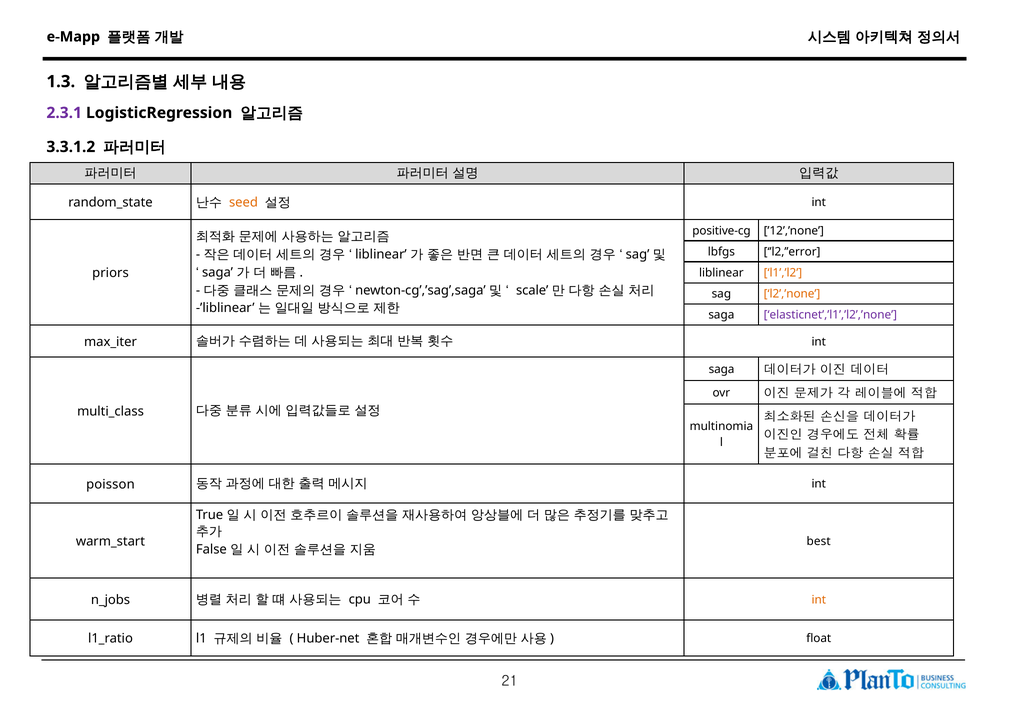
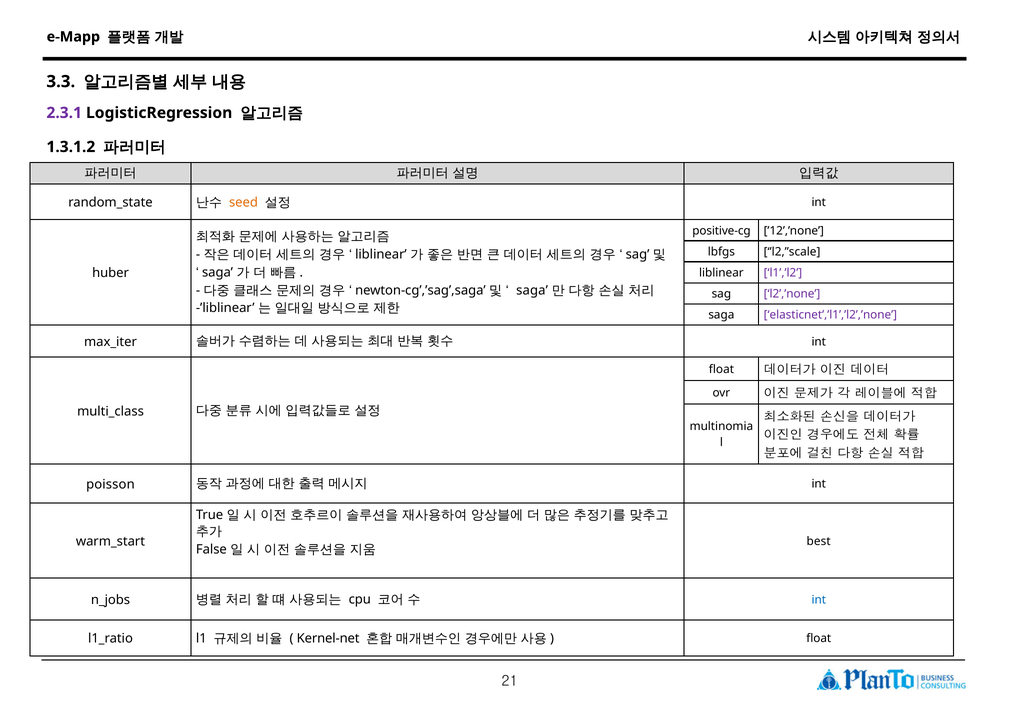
1.3: 1.3 -> 3.3
3.3.1.2: 3.3.1.2 -> 1.3.1.2
’l2,’’error: ’l2,’’error -> ’l2,’’scale
priors: priors -> huber
l1’,’l2 colour: orange -> purple
scale at (532, 290): scale -> saga
l2’,’none colour: orange -> purple
saga at (722, 369): saga -> float
int at (819, 599) colour: orange -> blue
Huber-net: Huber-net -> Kernel-net
